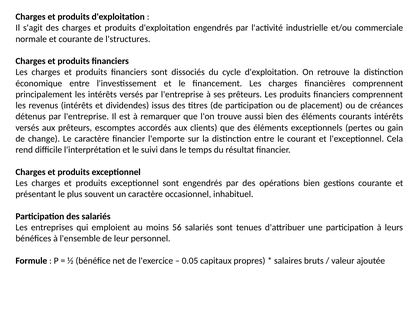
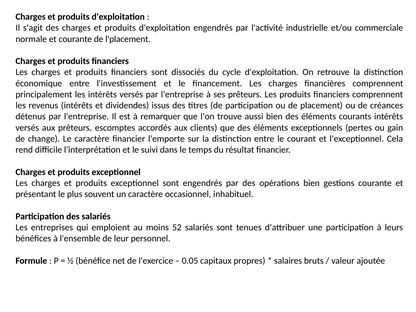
l'structures: l'structures -> l'placement
56: 56 -> 52
